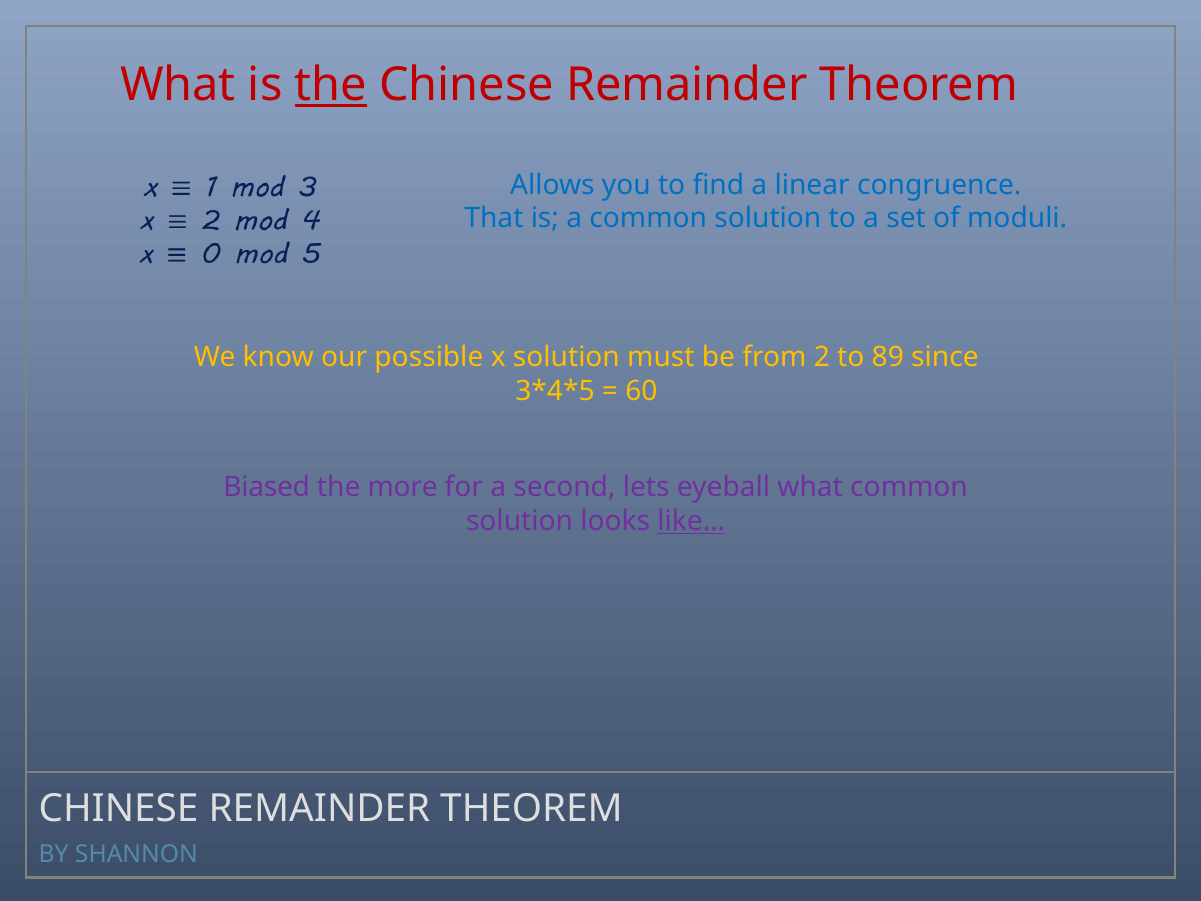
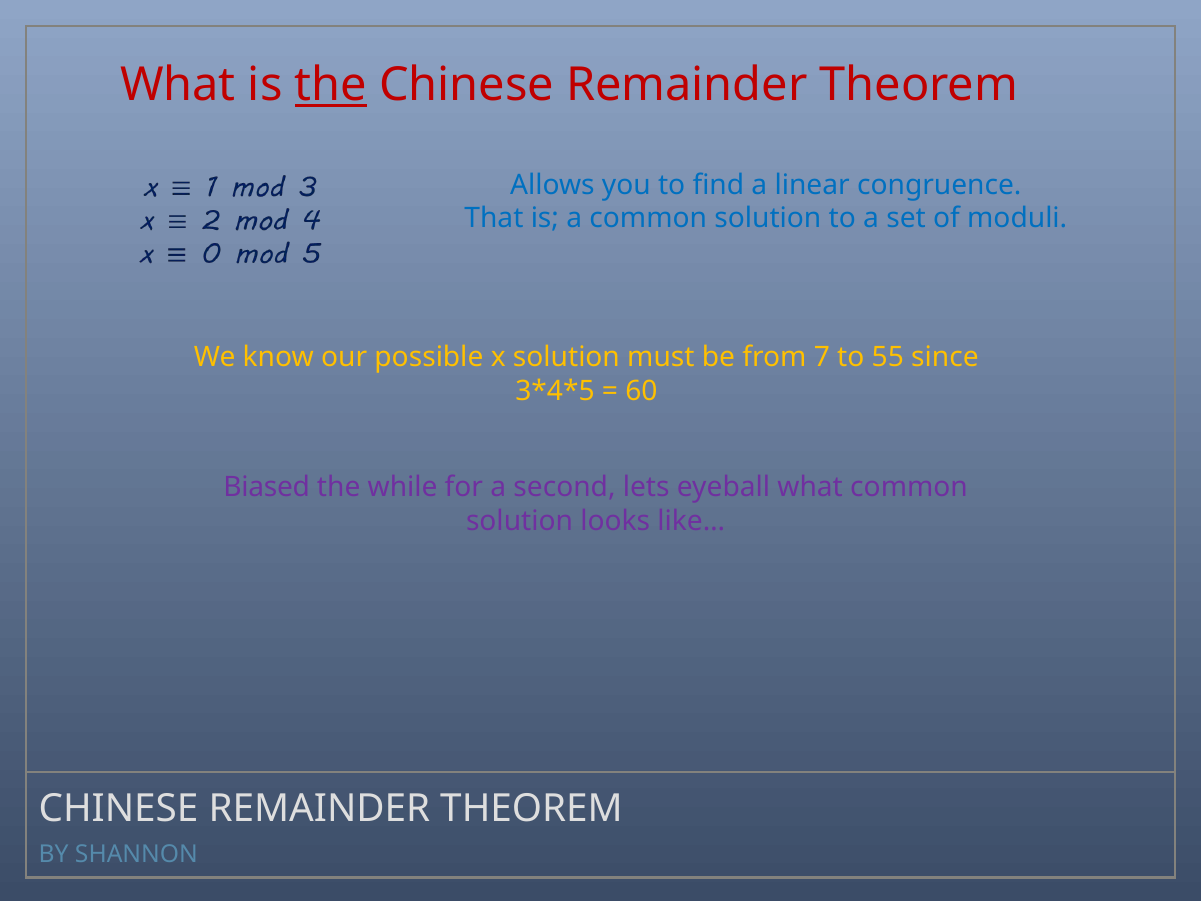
2: 2 -> 7
89: 89 -> 55
more: more -> while
like… underline: present -> none
